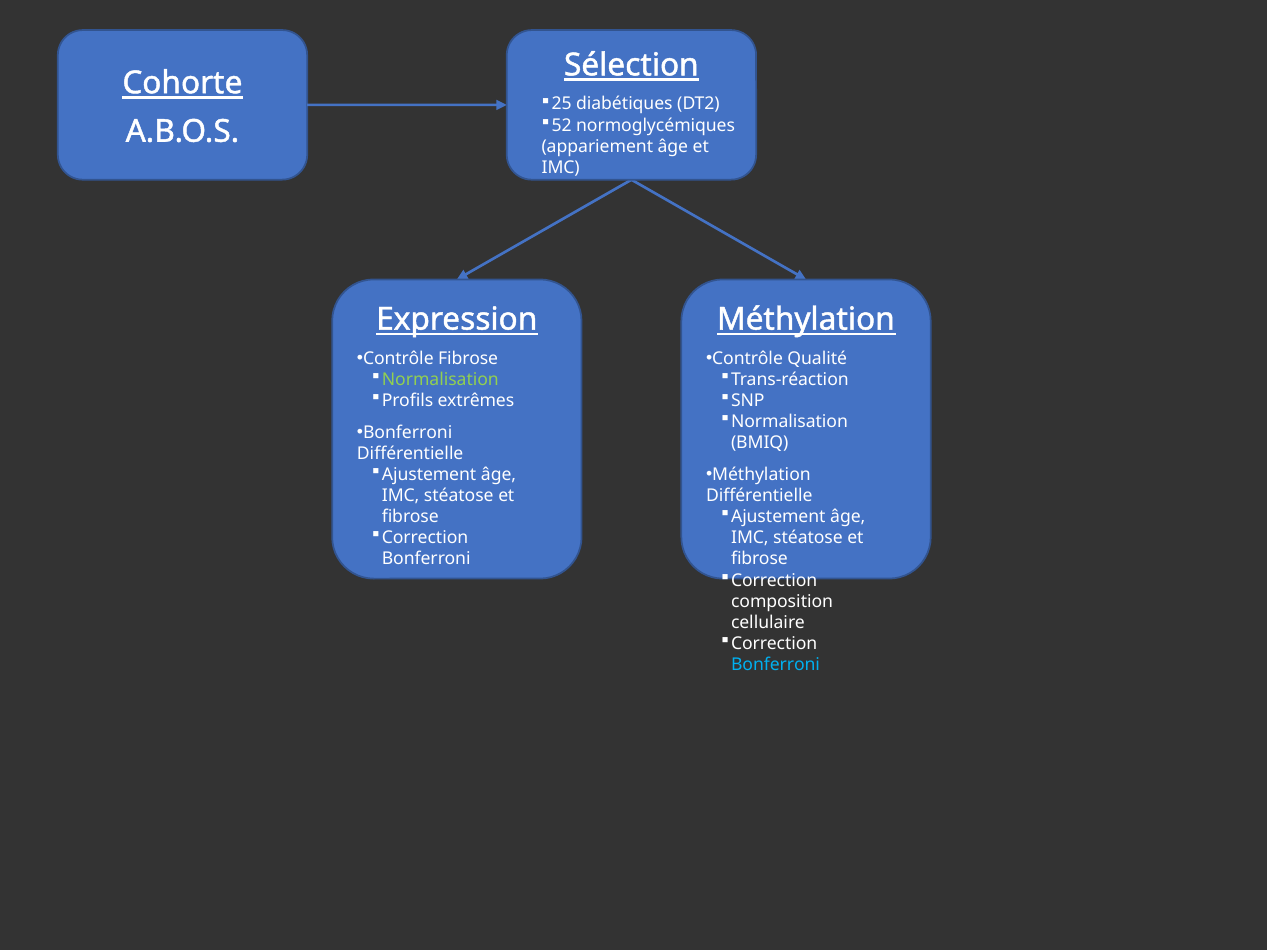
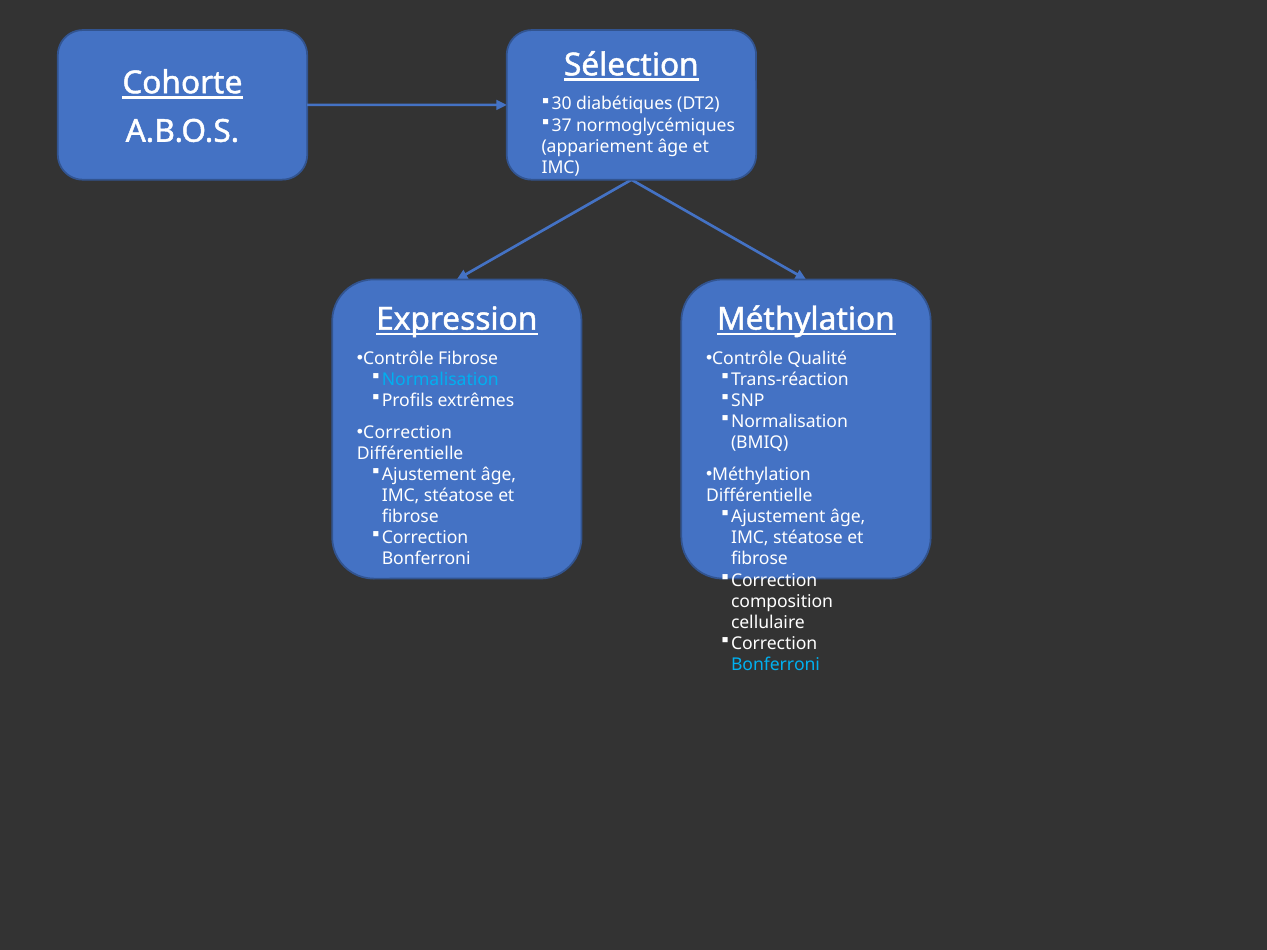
25: 25 -> 30
52: 52 -> 37
Normalisation at (440, 380) colour: light green -> light blue
Bonferroni at (408, 432): Bonferroni -> Correction
